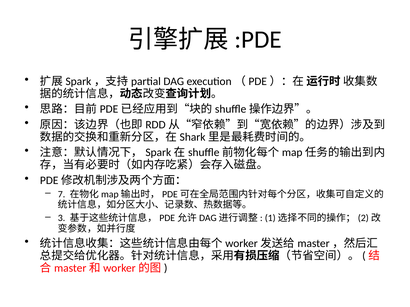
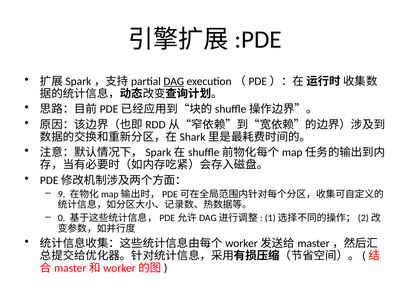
DAG underline: none -> present
7: 7 -> 9
3: 3 -> 0
